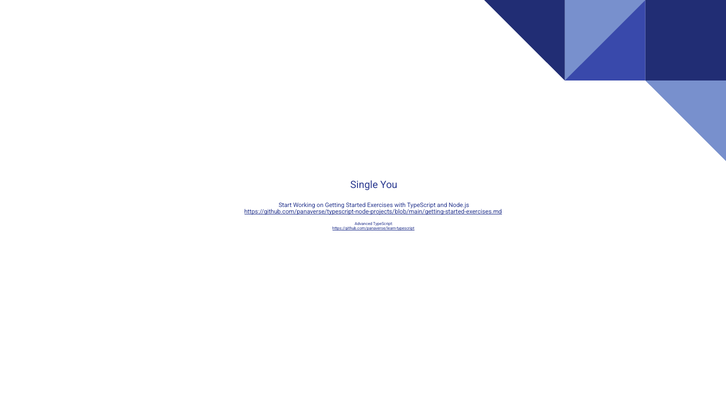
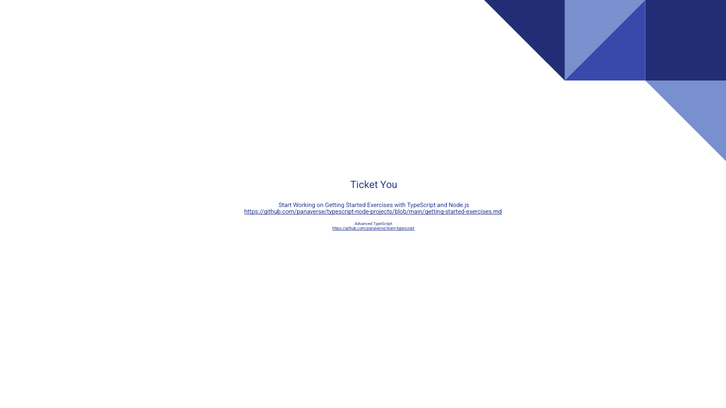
Single: Single -> Ticket
